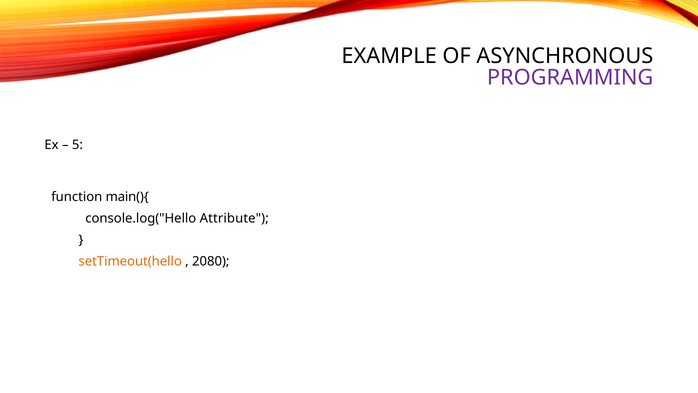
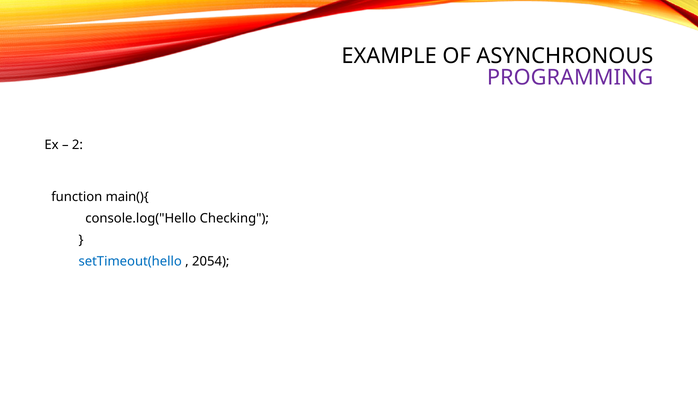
5: 5 -> 2
Attribute: Attribute -> Checking
setTimeout(hello colour: orange -> blue
2080: 2080 -> 2054
